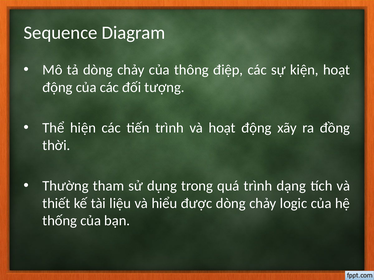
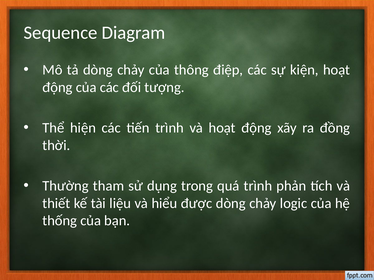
dạng: dạng -> phản
